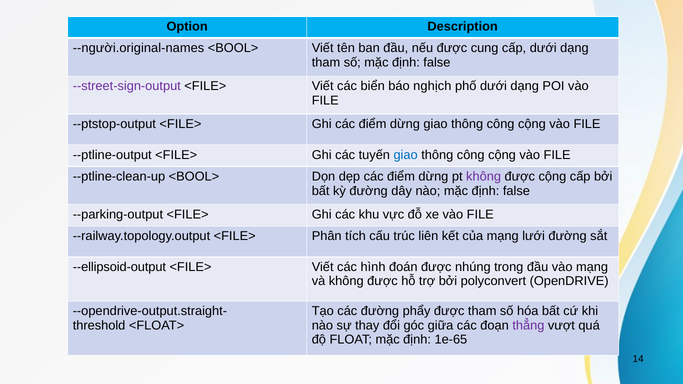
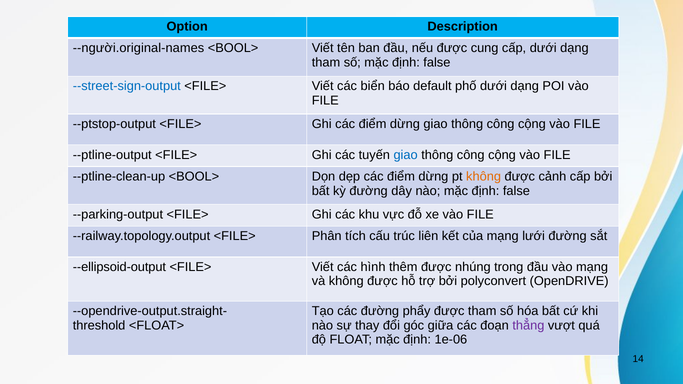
--street-sign-output colour: purple -> blue
nghịch: nghịch -> default
không at (484, 177) colour: purple -> orange
được cộng: cộng -> cảnh
đoán: đoán -> thêm
1e-65: 1e-65 -> 1e-06
